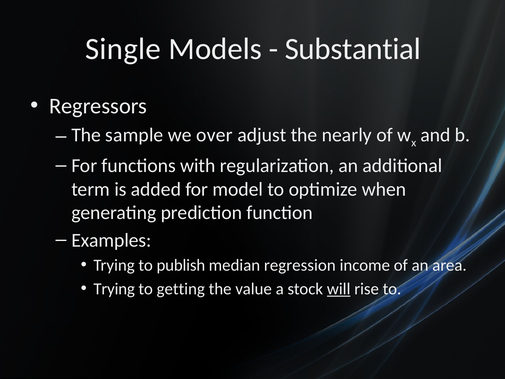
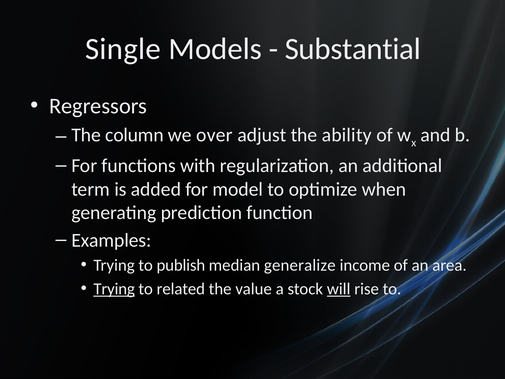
sample: sample -> column
nearly: nearly -> ability
regression: regression -> generalize
Trying at (114, 289) underline: none -> present
getting: getting -> related
